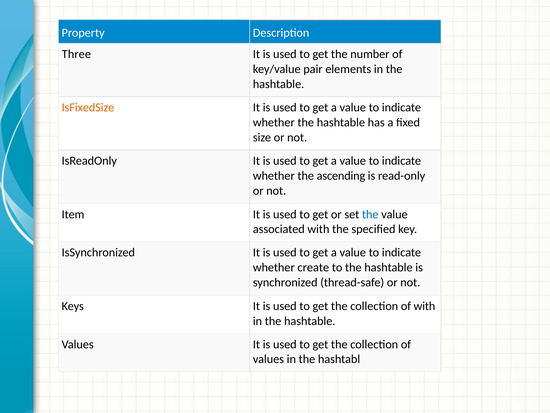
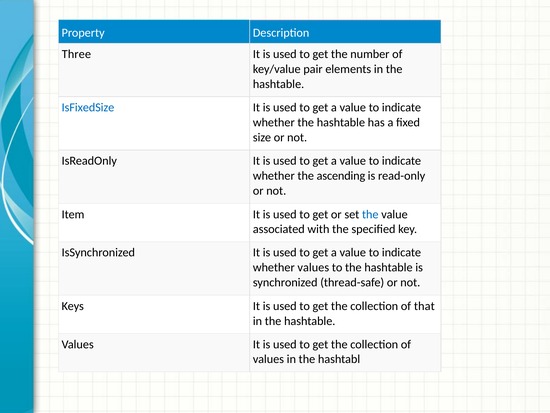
IsFixedSize colour: orange -> blue
whether create: create -> values
of with: with -> that
